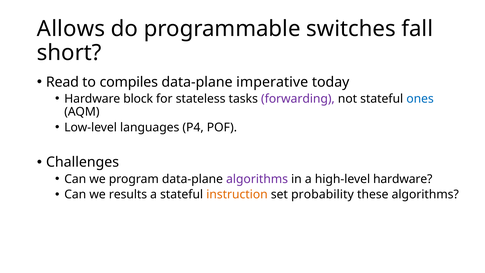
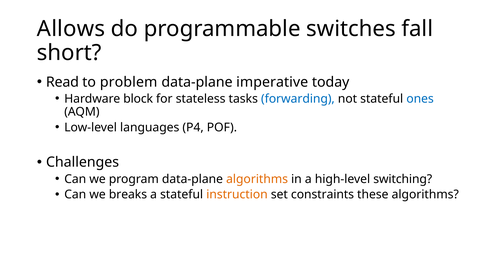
compiles: compiles -> problem
forwarding colour: purple -> blue
algorithms at (257, 179) colour: purple -> orange
high-level hardware: hardware -> switching
results: results -> breaks
probability: probability -> constraints
